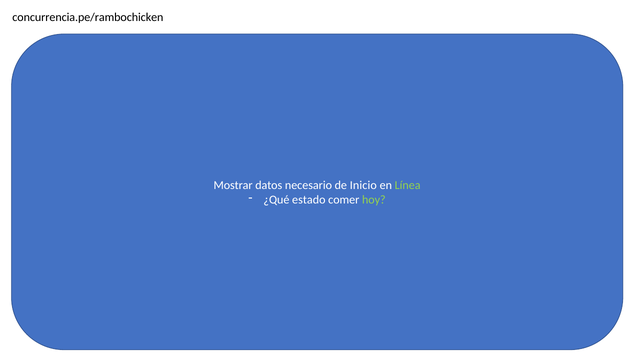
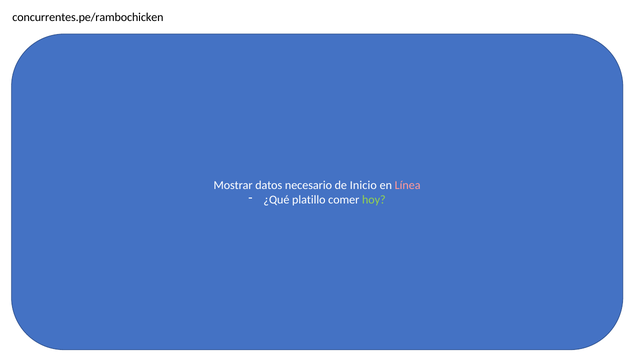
concurrencia.pe/rambochicken: concurrencia.pe/rambochicken -> concurrentes.pe/rambochicken
Línea colour: light green -> pink
estado: estado -> platillo
